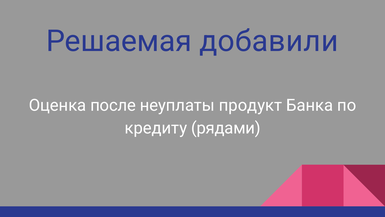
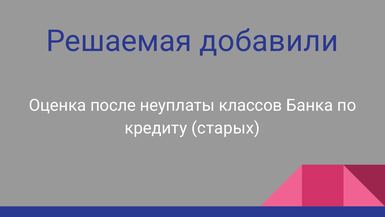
продукт: продукт -> классов
рядами: рядами -> старых
